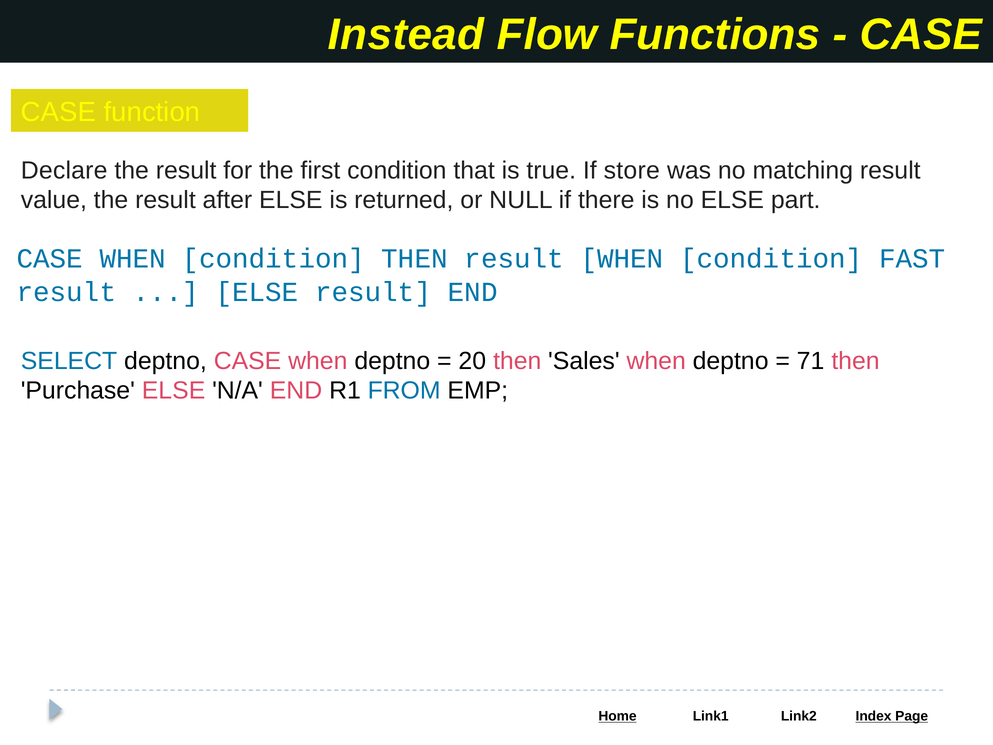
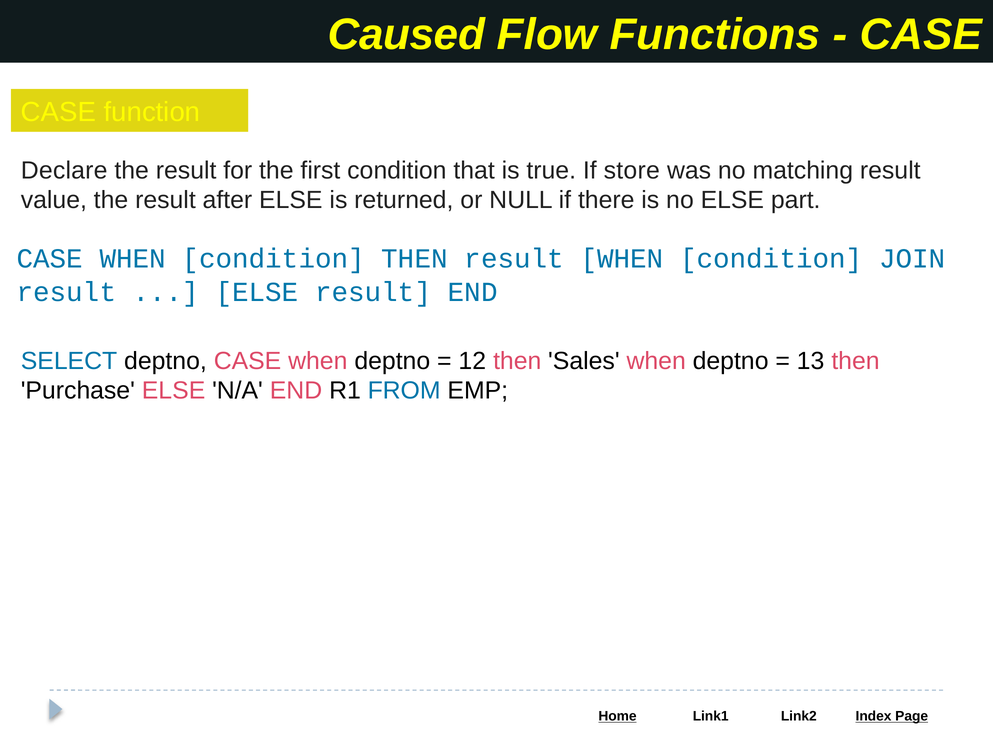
Instead: Instead -> Caused
FAST: FAST -> JOIN
20: 20 -> 12
71: 71 -> 13
